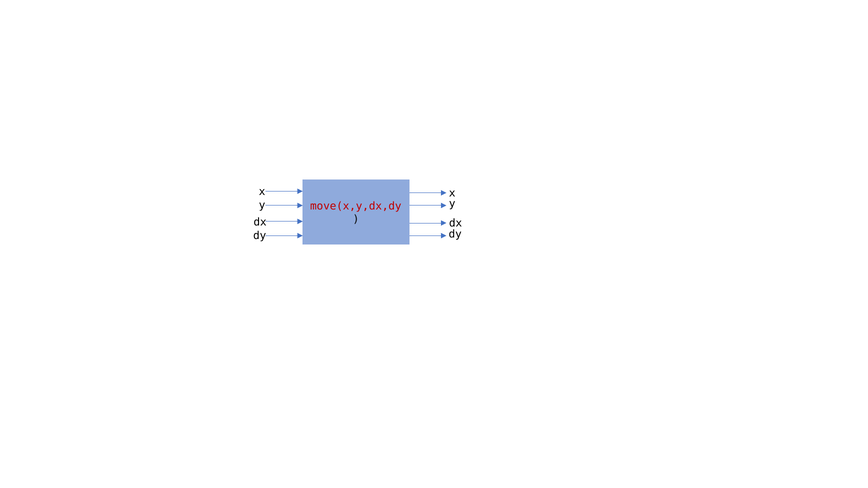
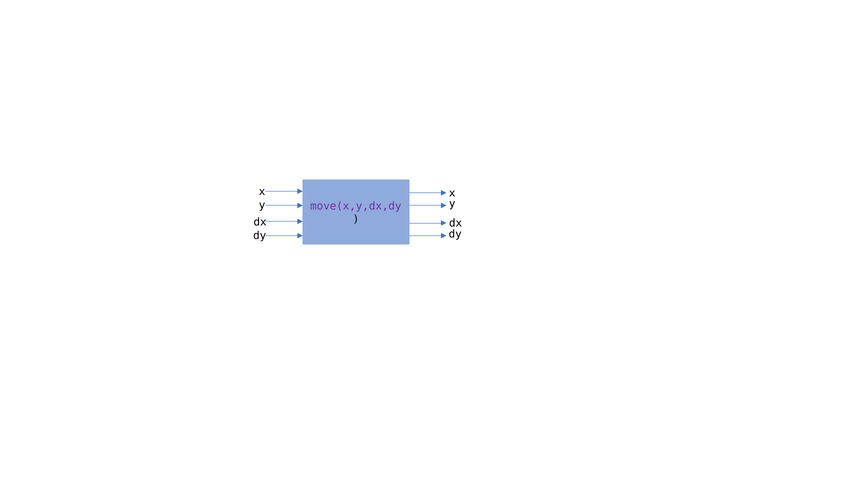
move(x,y,dx,dy colour: red -> purple
